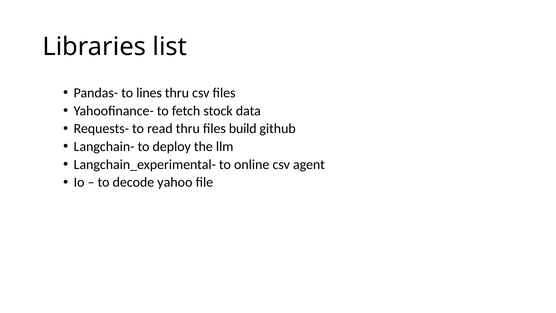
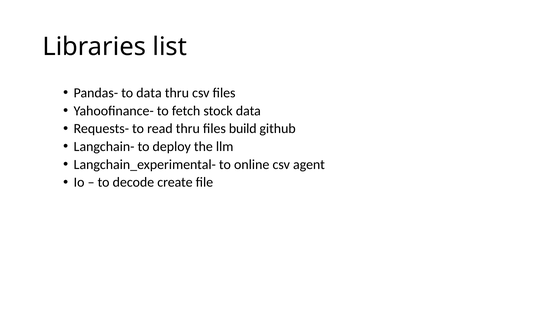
to lines: lines -> data
yahoo: yahoo -> create
